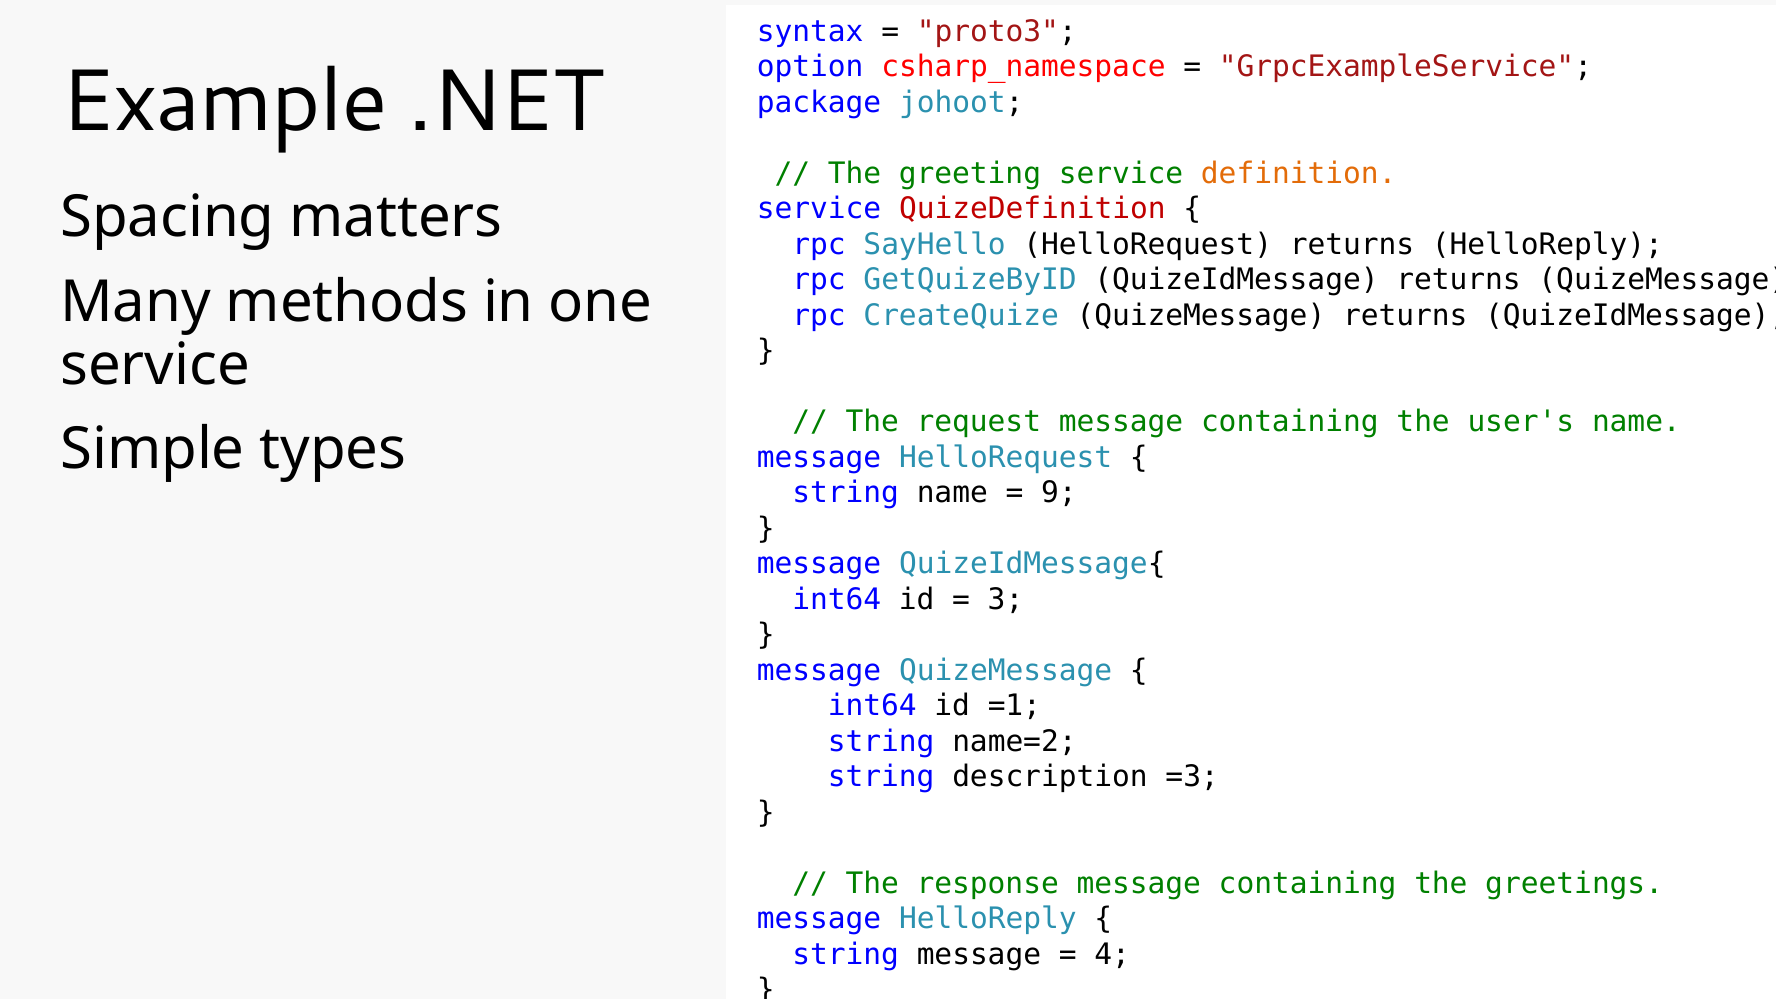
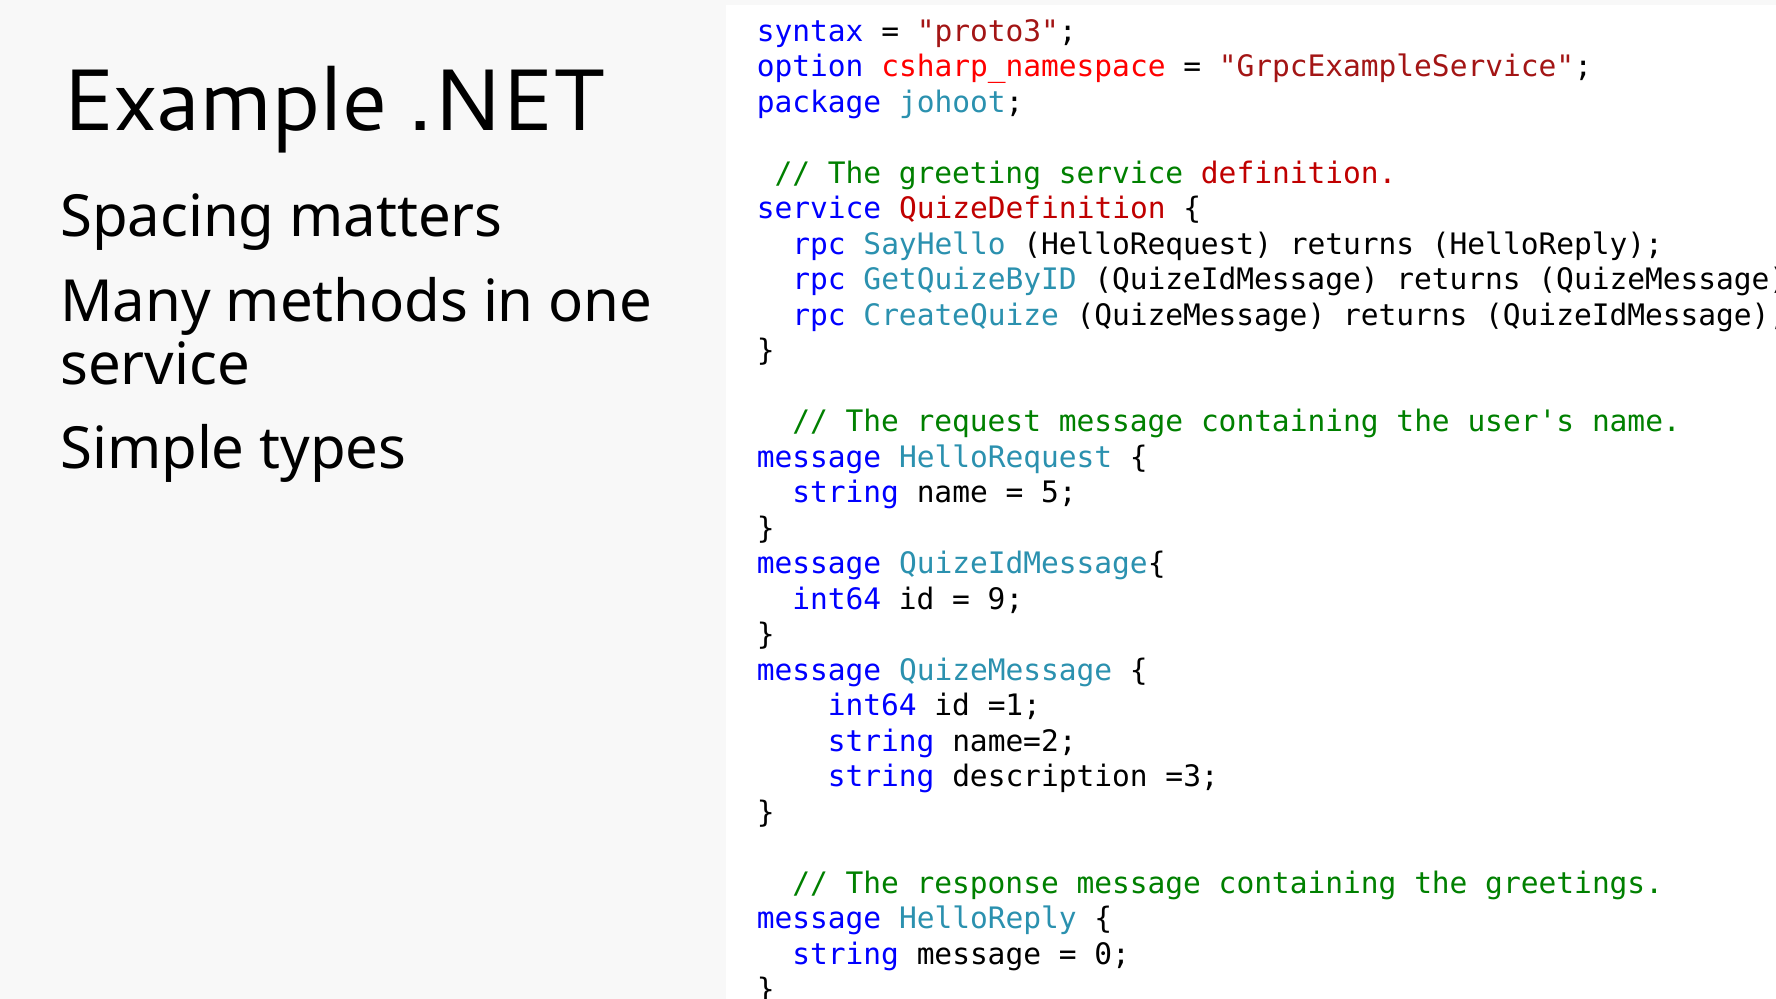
definition colour: orange -> red
9: 9 -> 5
3: 3 -> 9
4: 4 -> 0
